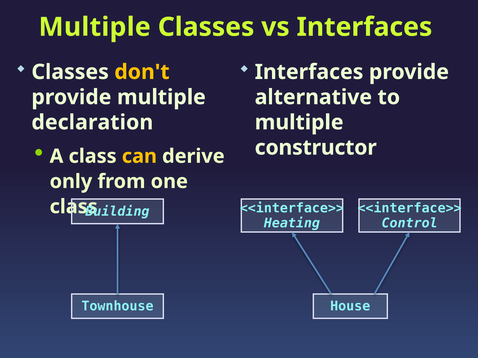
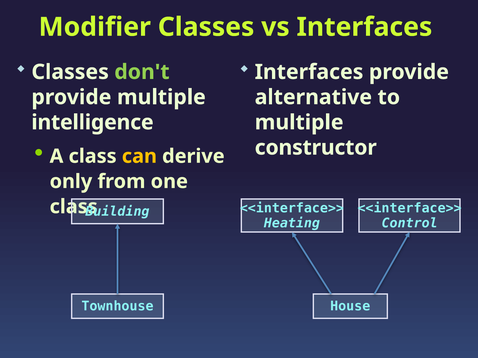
Multiple at (95, 27): Multiple -> Modifier
don't colour: yellow -> light green
declaration: declaration -> intelligence
